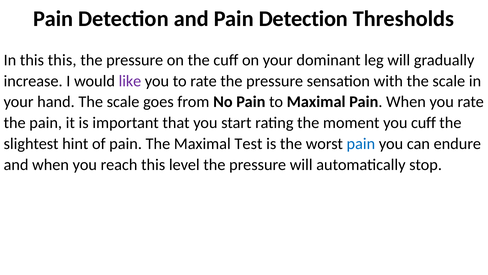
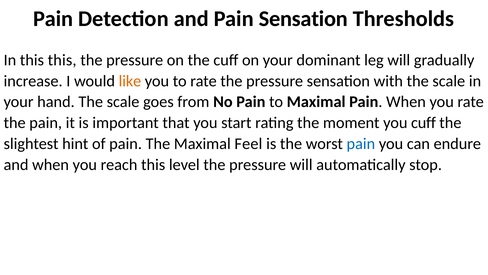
and Pain Detection: Detection -> Sensation
like colour: purple -> orange
Test: Test -> Feel
